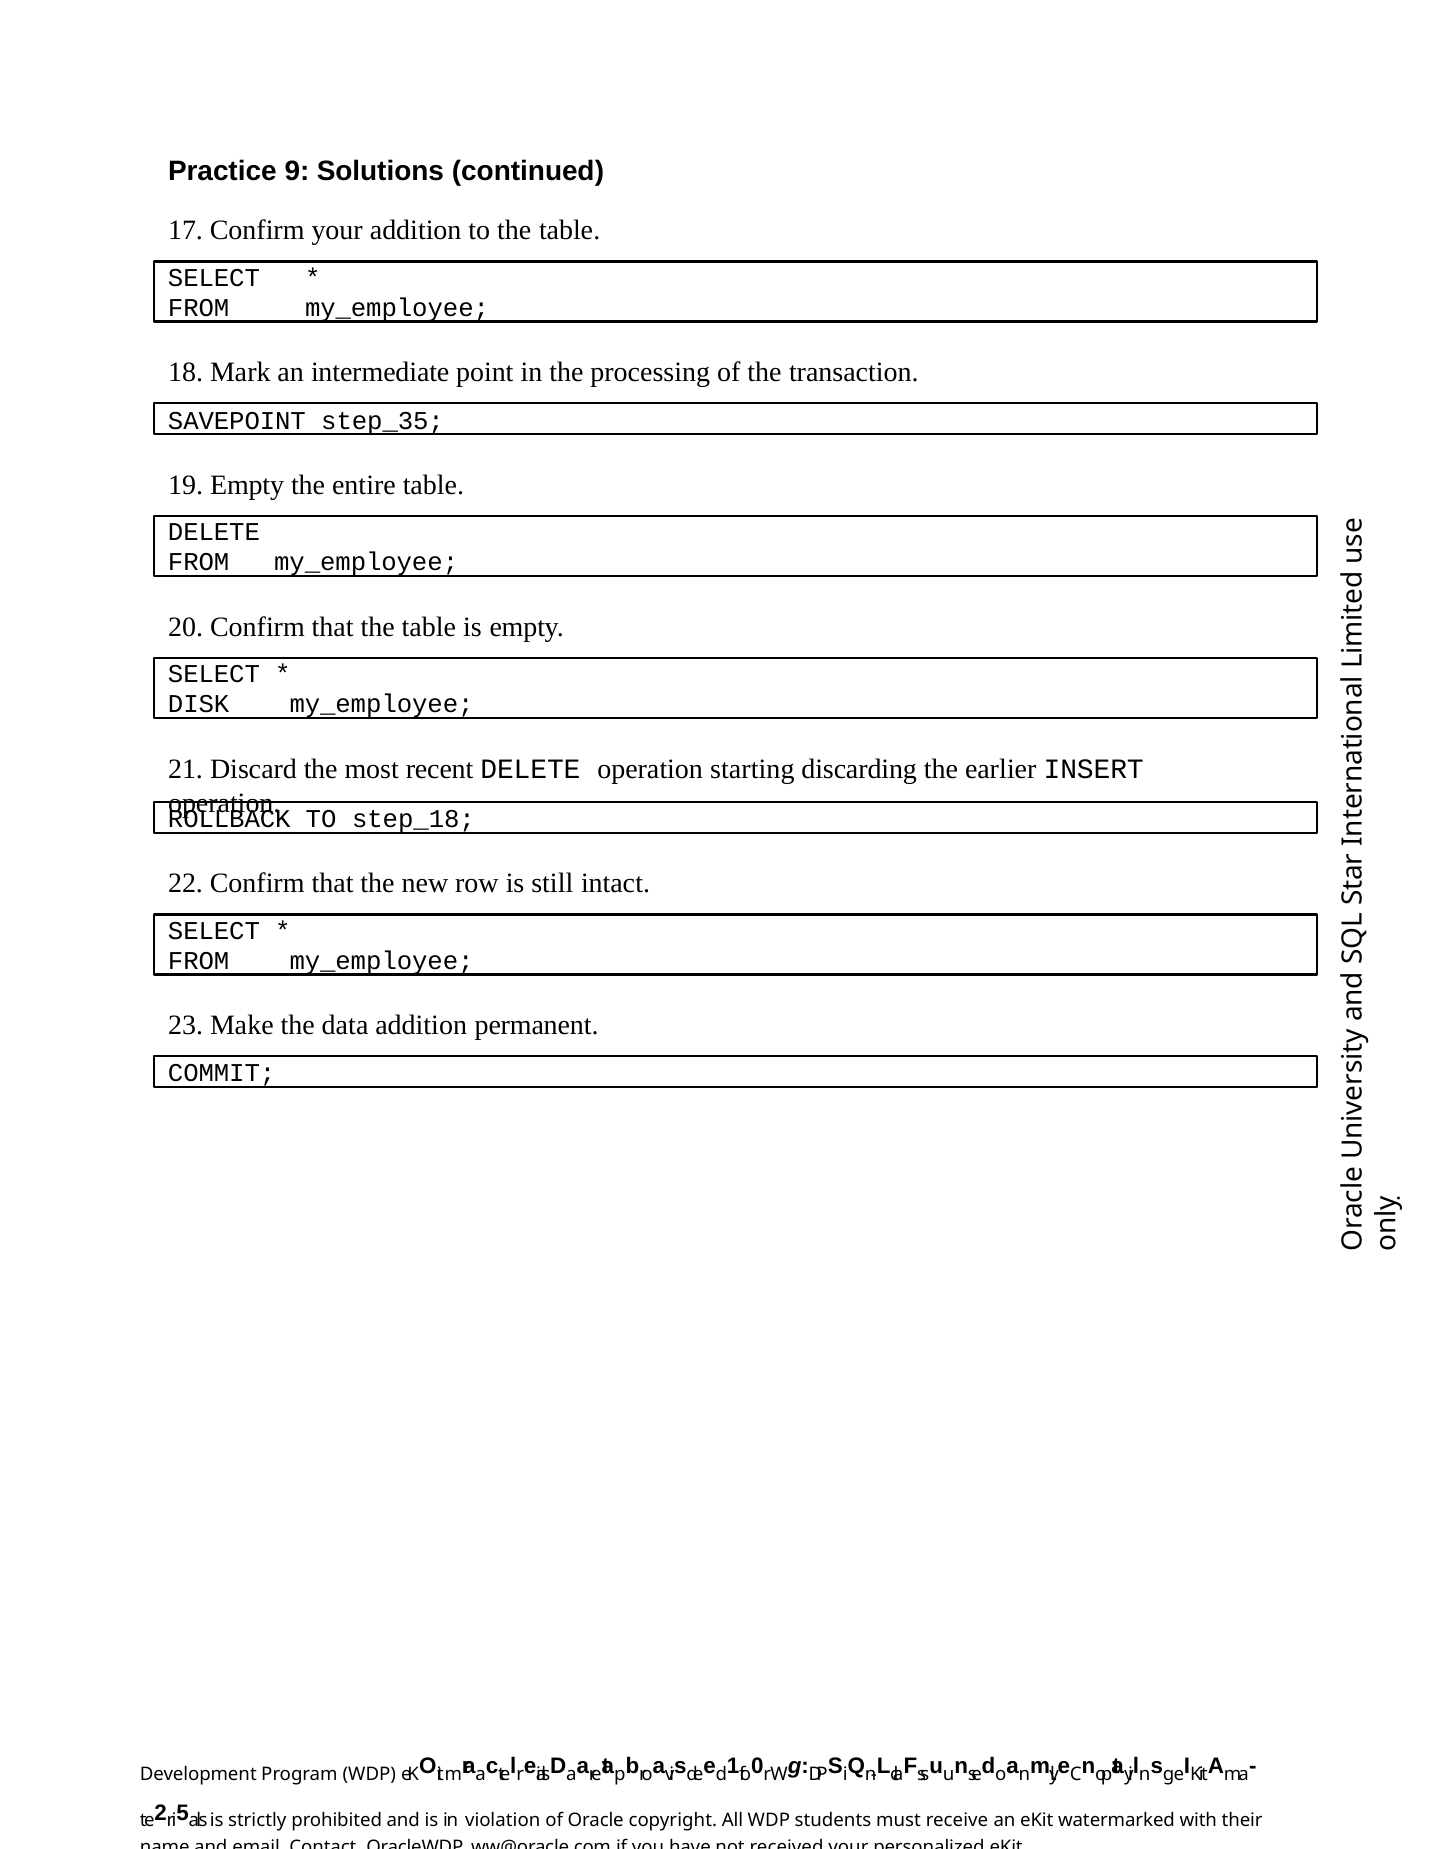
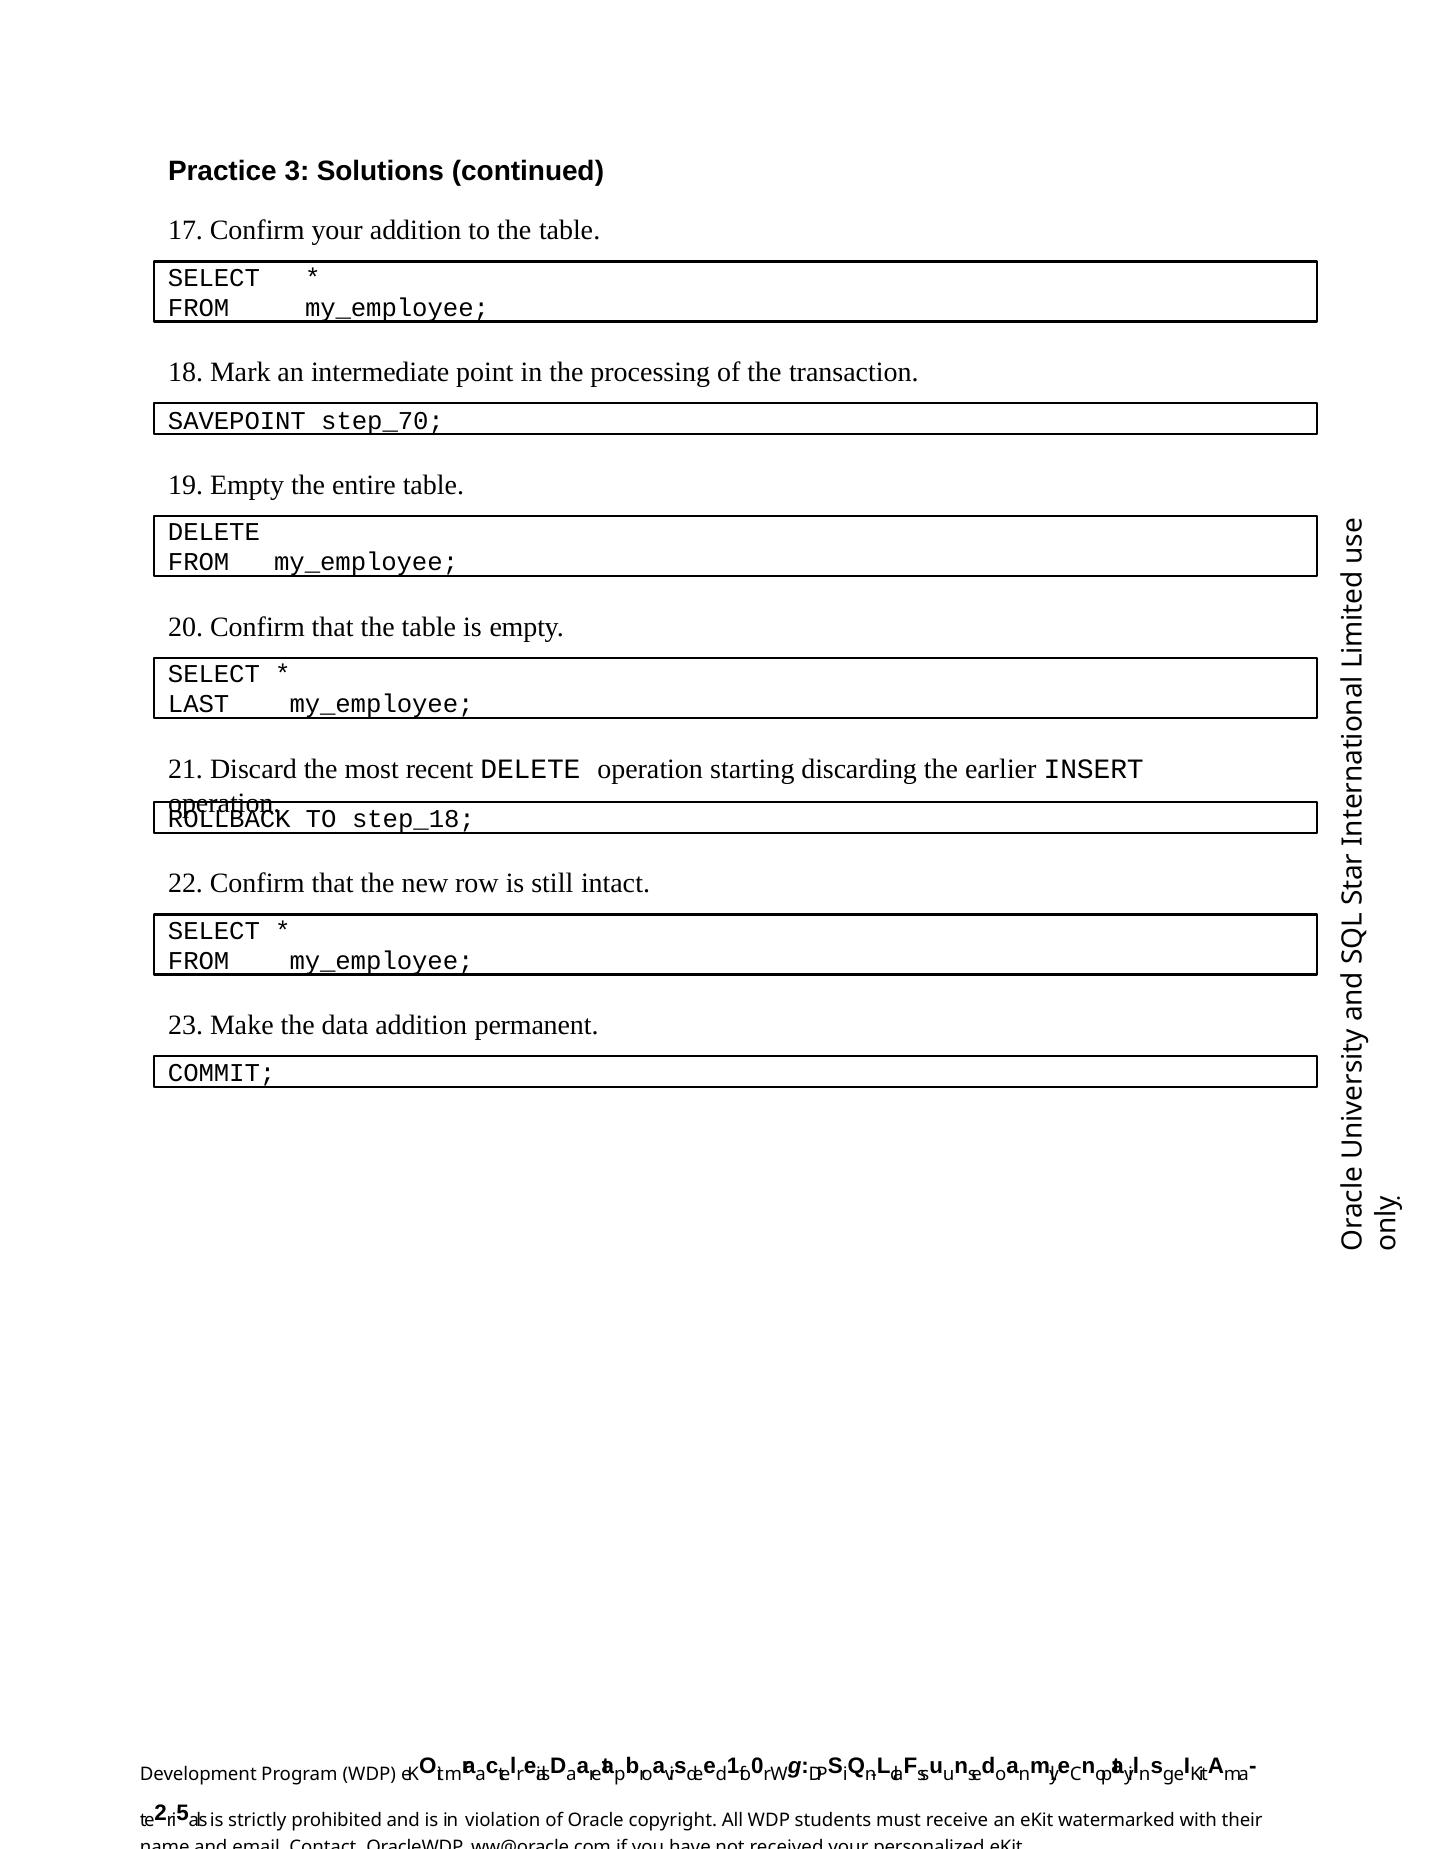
9: 9 -> 3
step_35: step_35 -> step_70
DISK: DISK -> LAST
